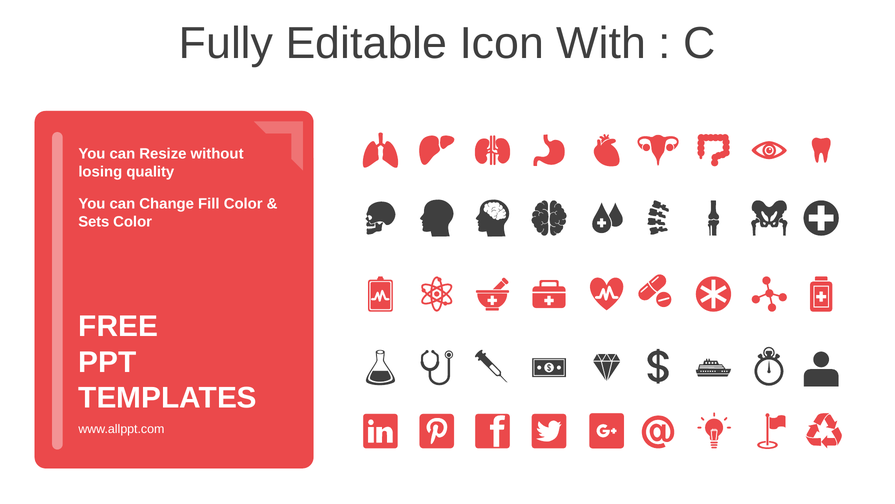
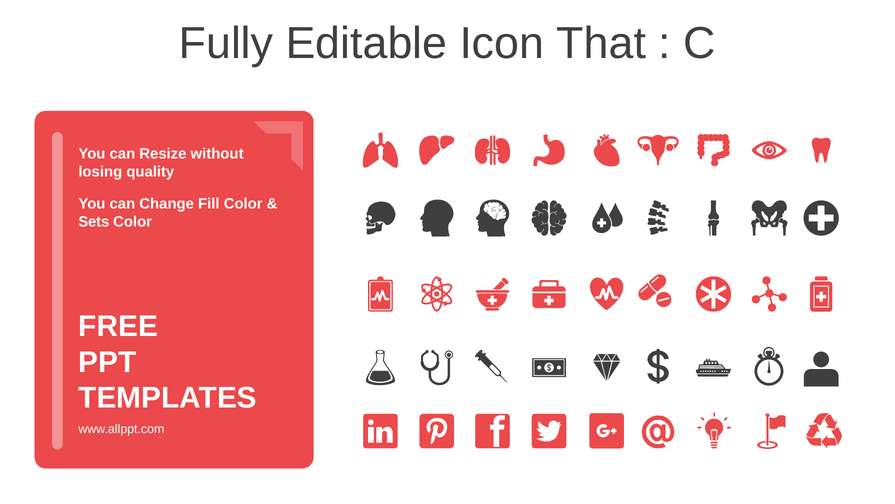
With: With -> That
